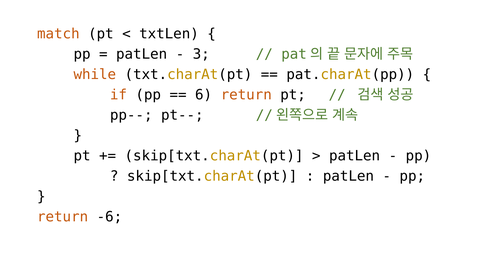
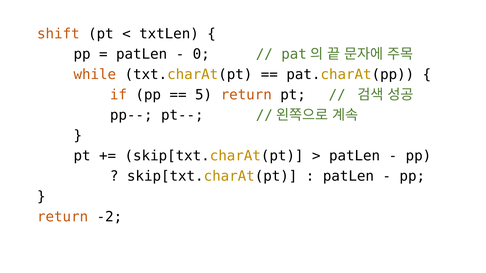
match: match -> shift
3: 3 -> 0
6: 6 -> 5
-6: -6 -> -2
